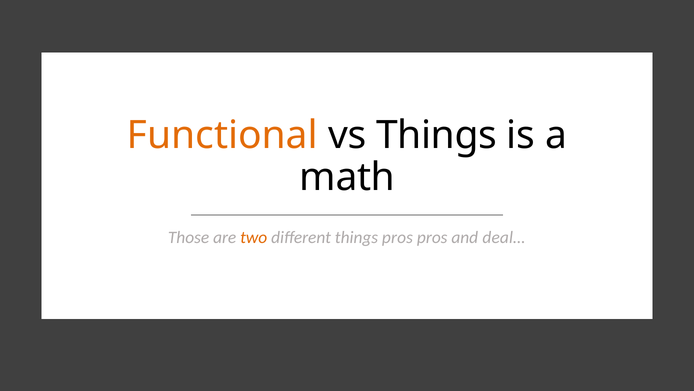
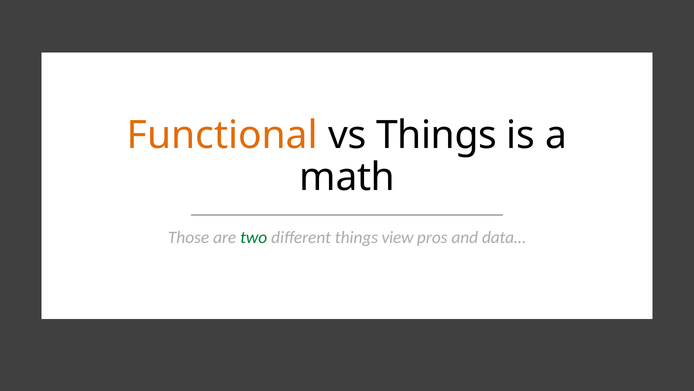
two colour: orange -> green
things pros: pros -> view
deal…: deal… -> data…
